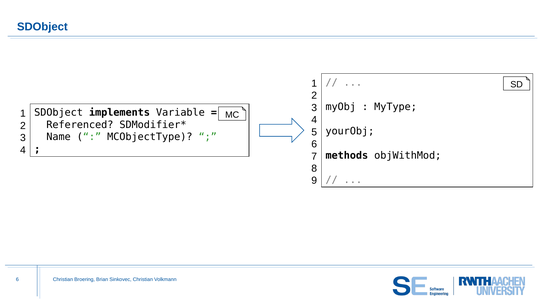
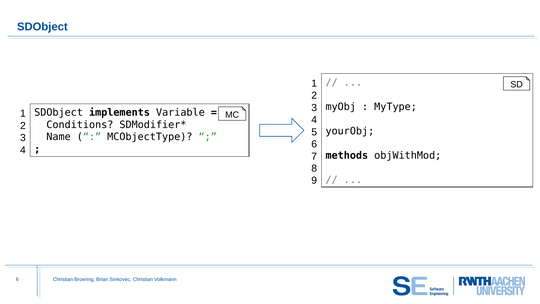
Referenced: Referenced -> Conditions
